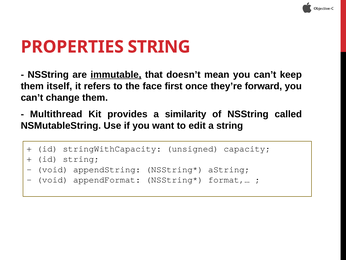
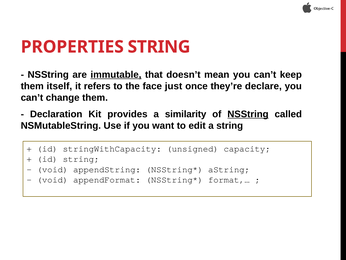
first: first -> just
forward: forward -> declare
Multithread: Multithread -> Declaration
NSString at (248, 114) underline: none -> present
